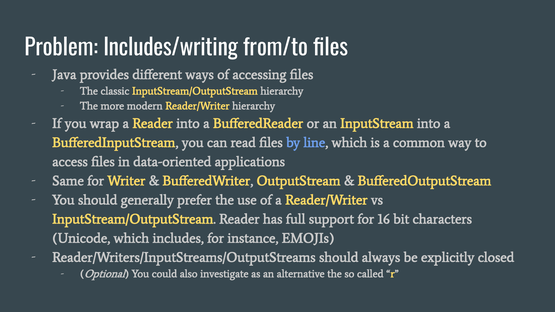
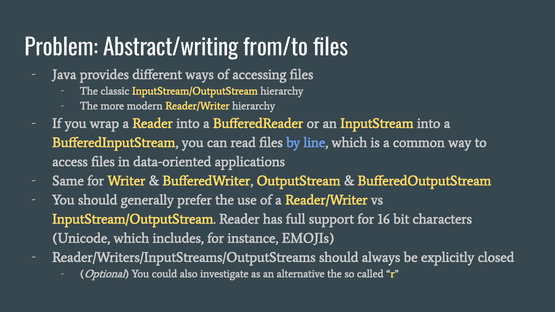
Includes/writing: Includes/writing -> Abstract/writing
